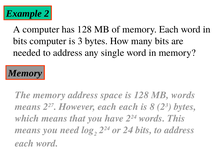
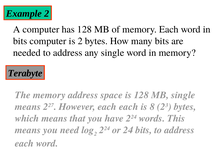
is 3: 3 -> 2
Memory at (25, 73): Memory -> Terabyte
MB words: words -> single
